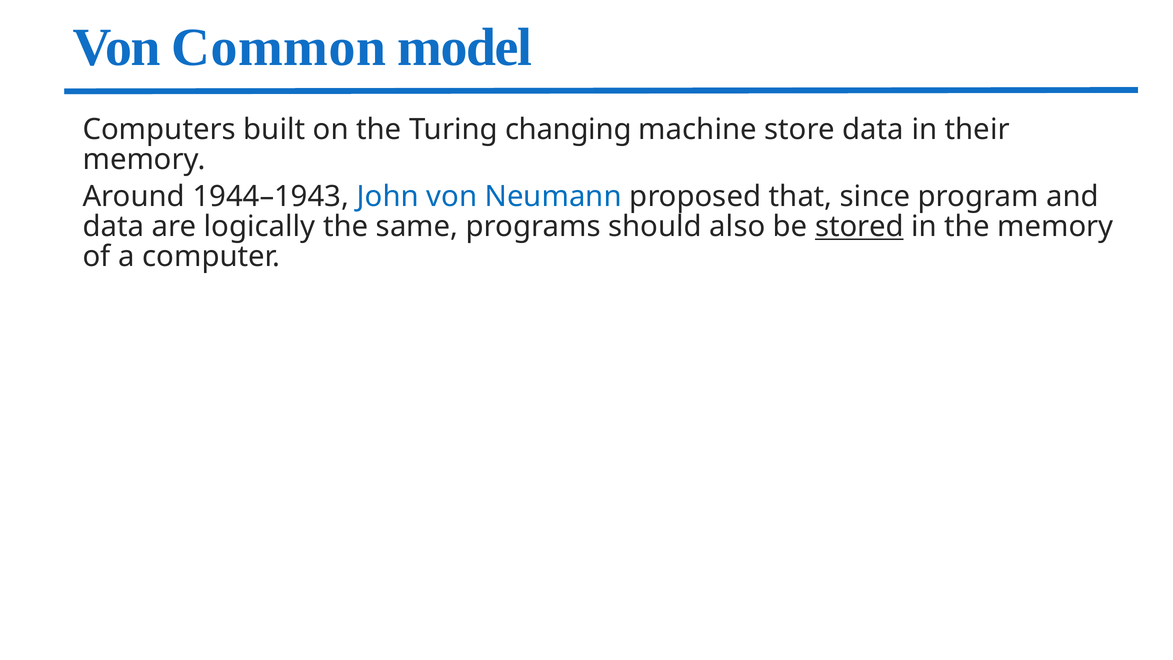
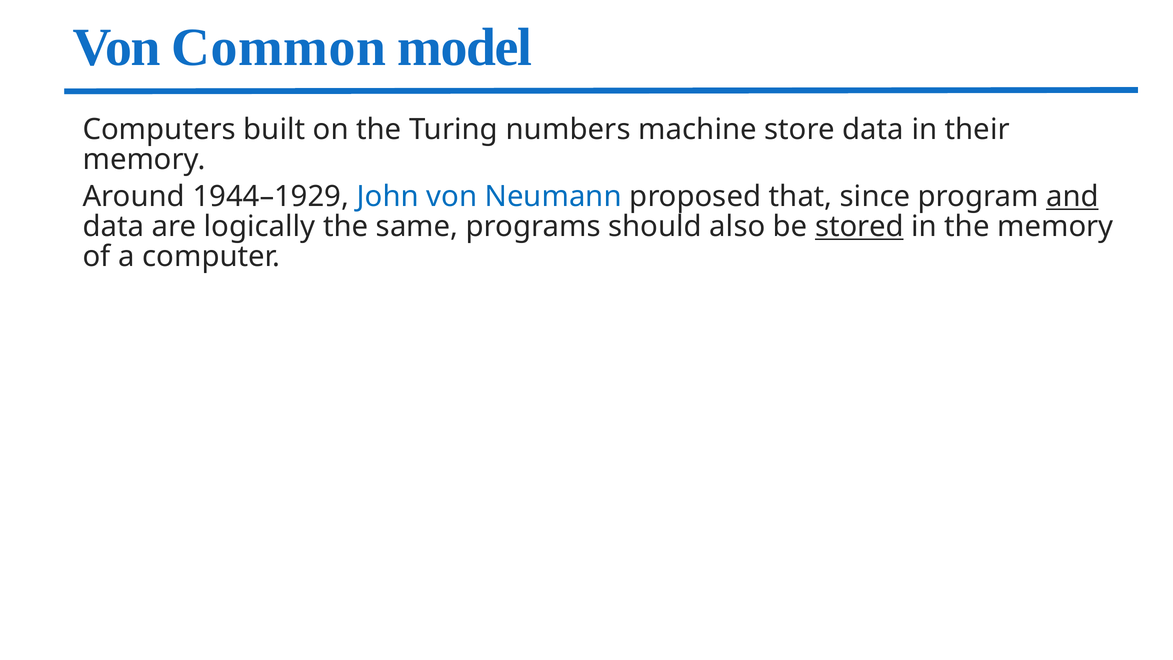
changing: changing -> numbers
1944–1943: 1944–1943 -> 1944–1929
and underline: none -> present
